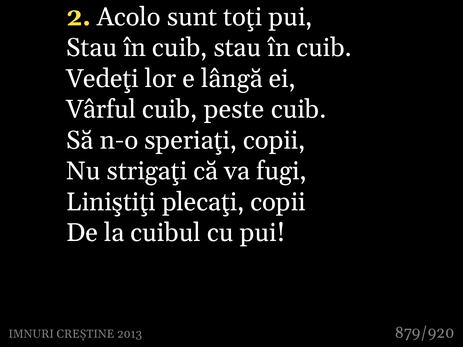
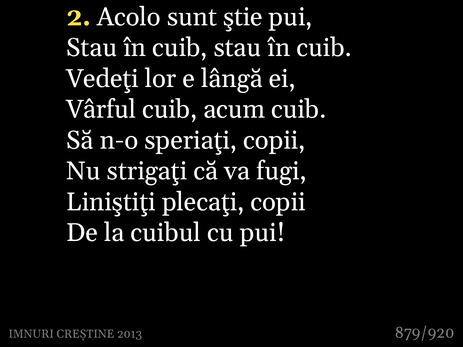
toţi: toţi -> ştie
peste: peste -> acum
